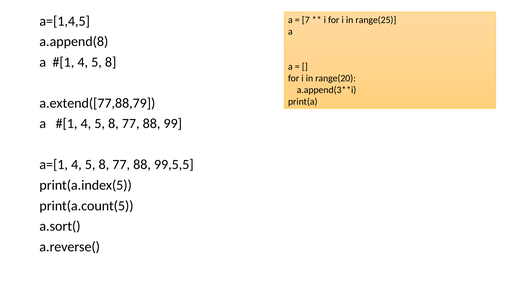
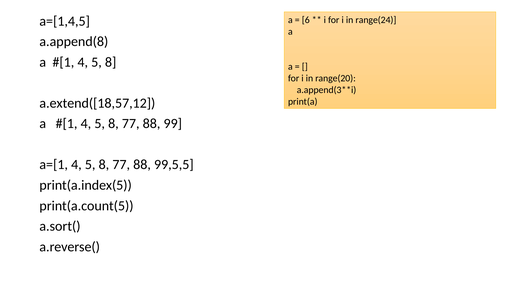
7: 7 -> 6
range(25: range(25 -> range(24
a.extend([77,88,79: a.extend([77,88,79 -> a.extend([18,57,12
